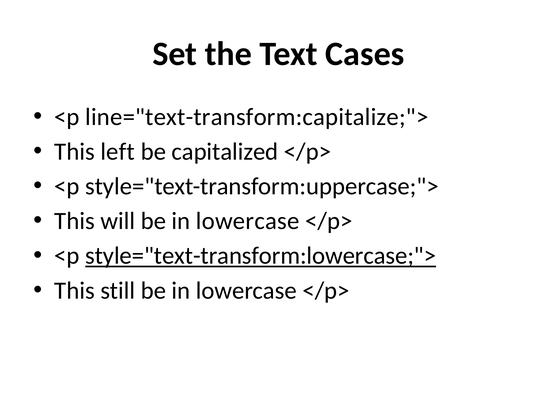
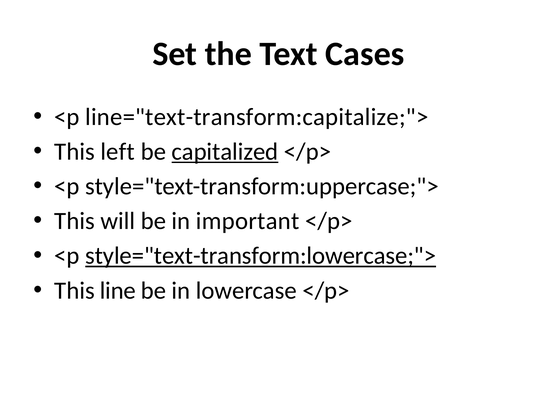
capitalized underline: none -> present
will be in lowercase: lowercase -> important
still: still -> line
